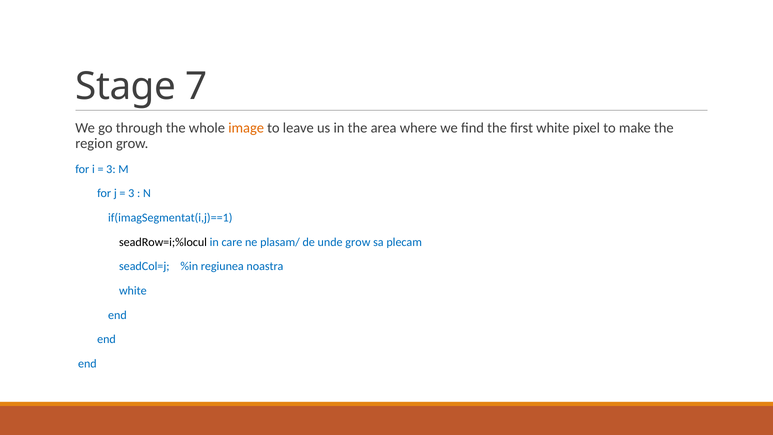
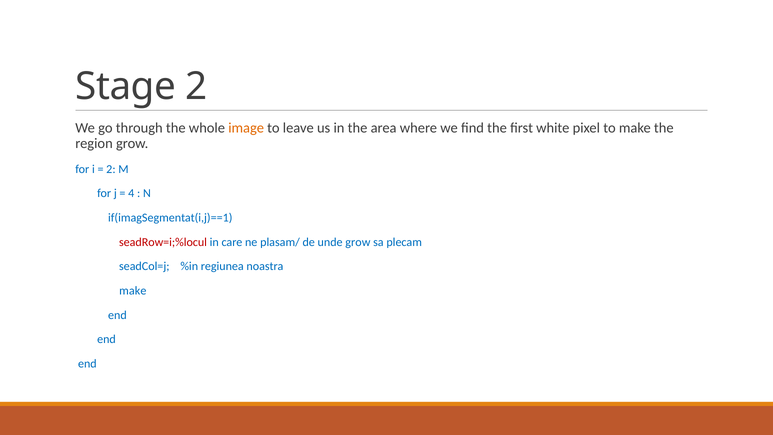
Stage 7: 7 -> 2
3 at (111, 169): 3 -> 2
3 at (131, 193): 3 -> 4
seadRow=i;%locul colour: black -> red
white at (133, 291): white -> make
